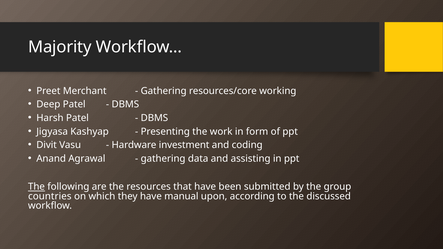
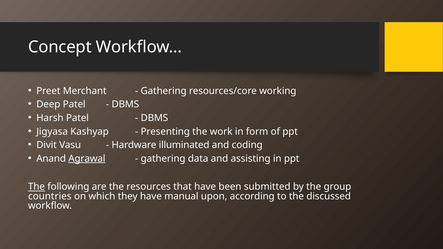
Majority: Majority -> Concept
investment: investment -> illuminated
Agrawal underline: none -> present
